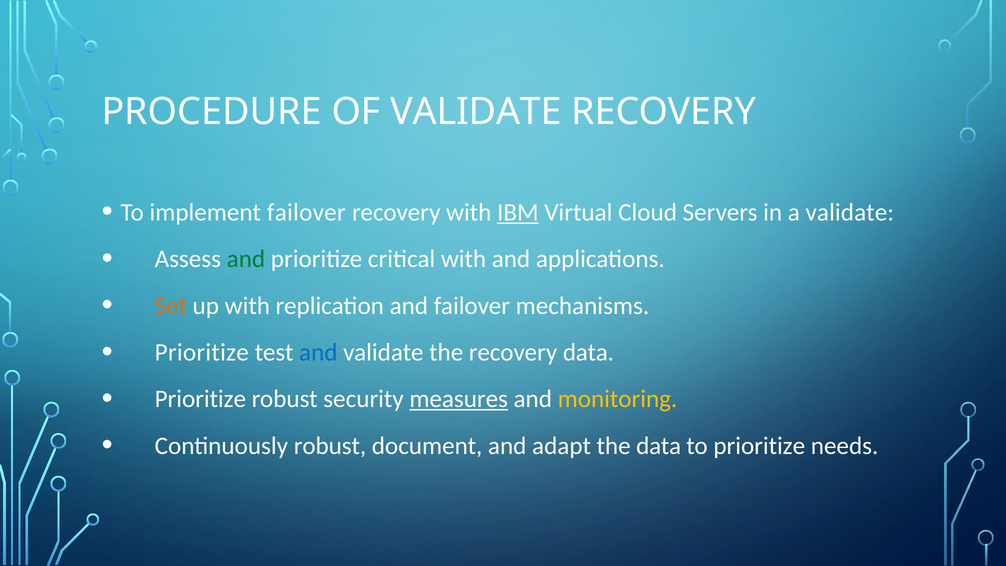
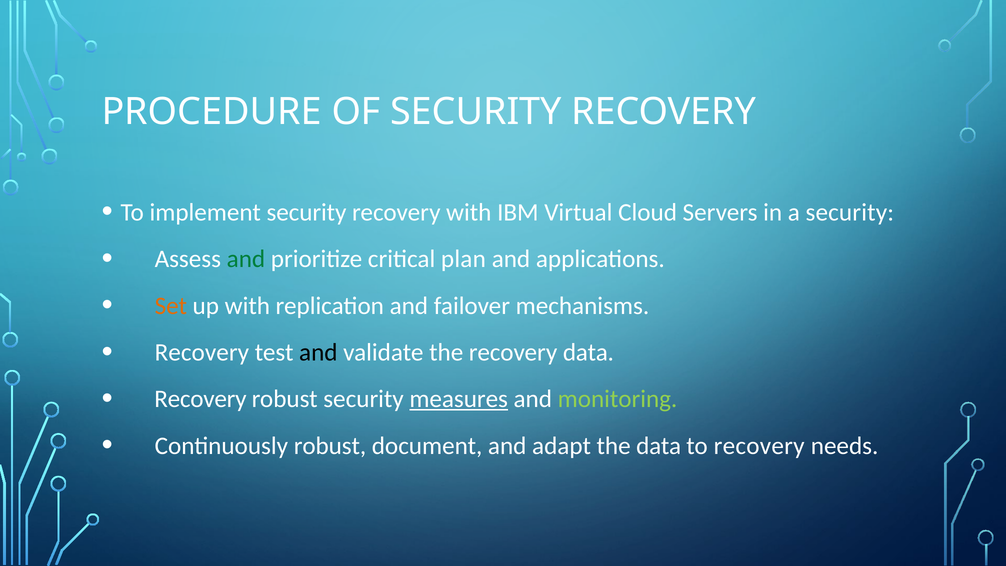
OF VALIDATE: VALIDATE -> SECURITY
implement failover: failover -> security
IBM underline: present -> none
a validate: validate -> security
critical with: with -> plan
Prioritize at (202, 352): Prioritize -> Recovery
and at (318, 352) colour: blue -> black
Prioritize at (200, 399): Prioritize -> Recovery
monitoring colour: yellow -> light green
to prioritize: prioritize -> recovery
